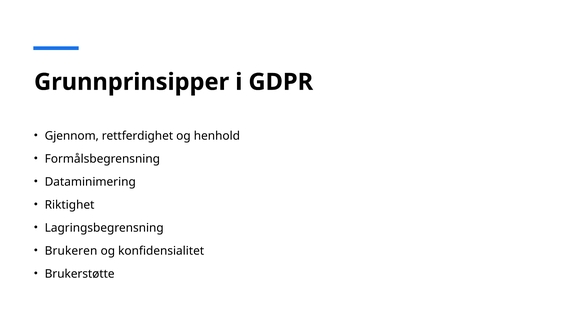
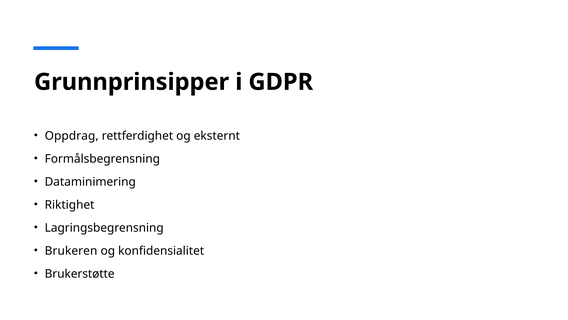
Gjennom: Gjennom -> Oppdrag
henhold: henhold -> eksternt
